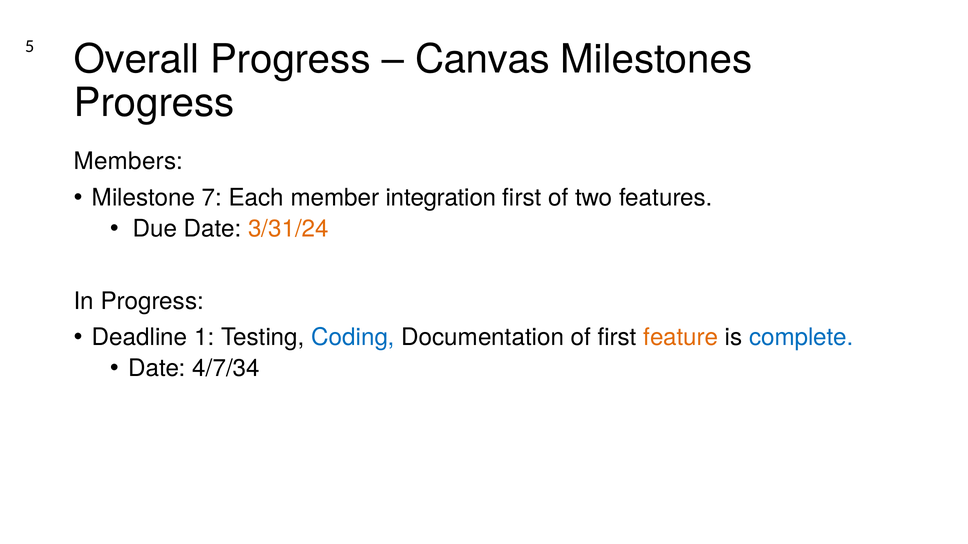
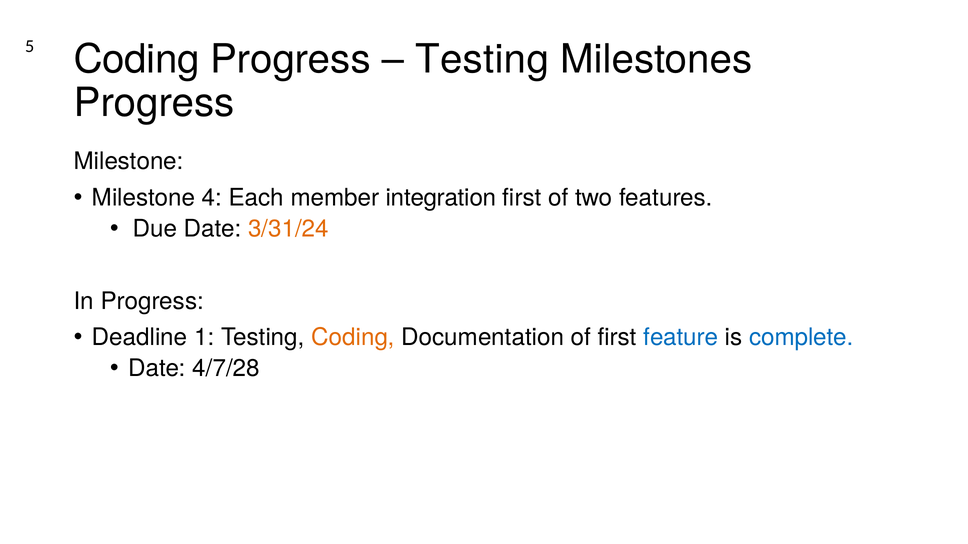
Overall at (137, 60): Overall -> Coding
Canvas at (483, 60): Canvas -> Testing
Members at (129, 162): Members -> Milestone
7: 7 -> 4
Coding at (353, 338) colour: blue -> orange
feature colour: orange -> blue
4/7/34: 4/7/34 -> 4/7/28
